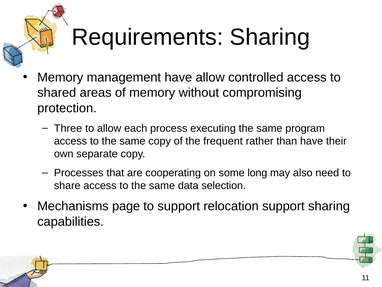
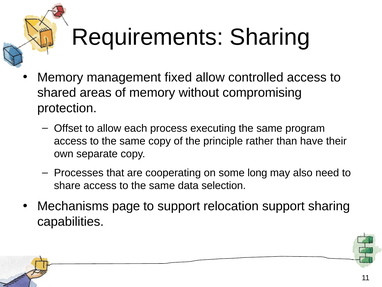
management have: have -> fixed
Three: Three -> Offset
frequent: frequent -> principle
